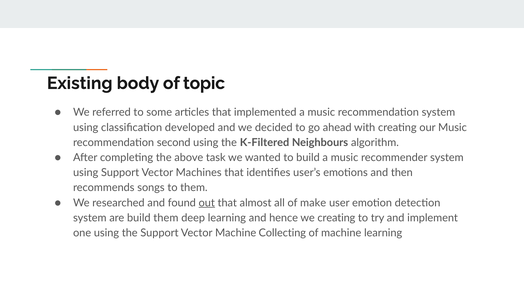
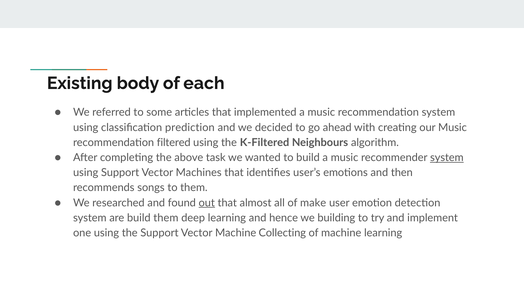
topic: topic -> each
developed: developed -> prediction
second: second -> filtered
system at (447, 157) underline: none -> present
we creating: creating -> building
